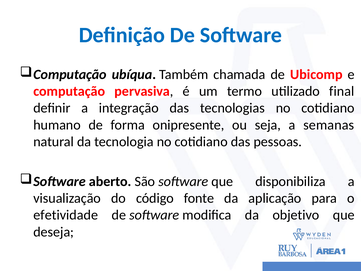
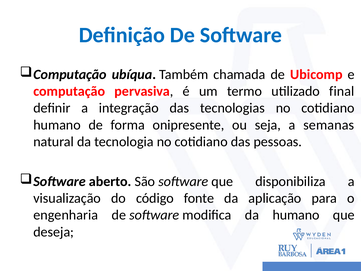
efetividade: efetividade -> engenharia
da objetivo: objetivo -> humano
